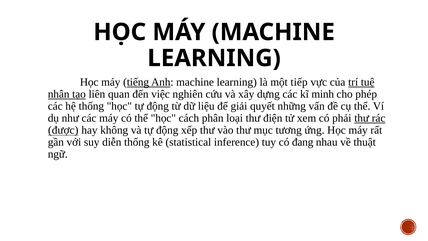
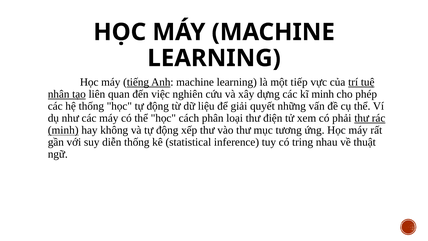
được at (63, 130): được -> minh
đang: đang -> tring
